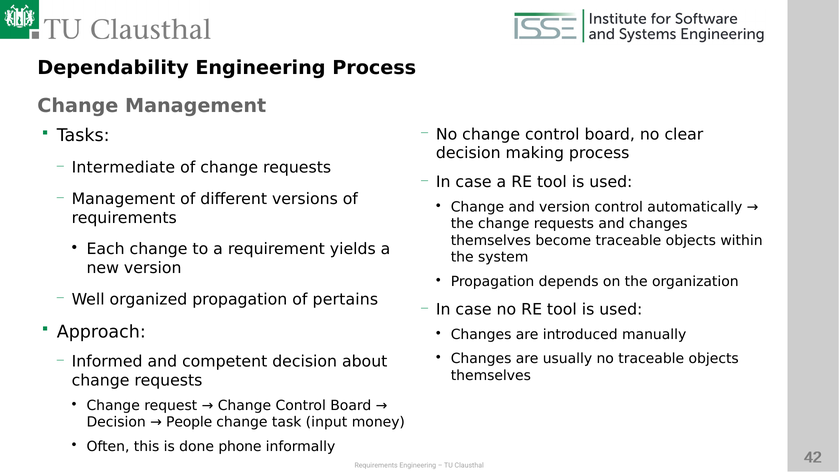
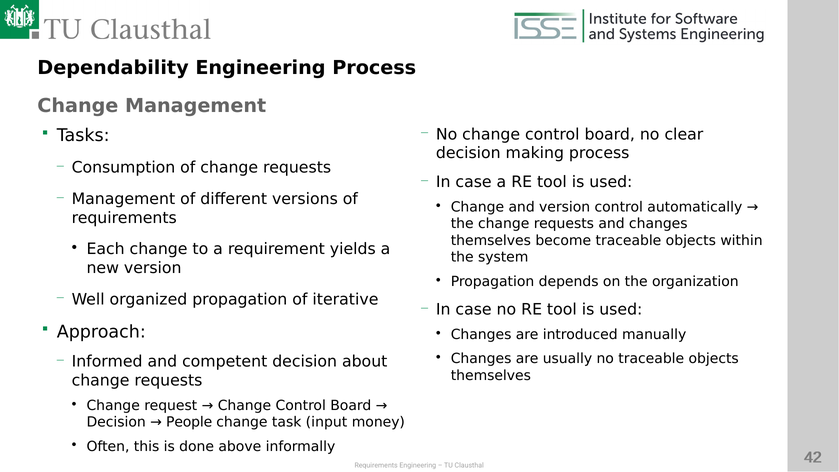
Intermediate: Intermediate -> Consumption
pertains: pertains -> iterative
phone: phone -> above
